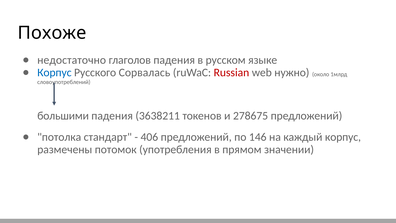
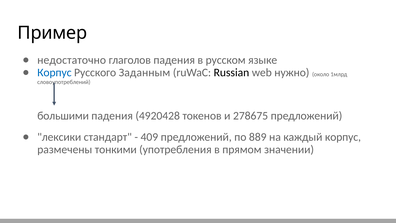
Похоже: Похоже -> Пример
Сорвалась: Сорвалась -> Заданным
Russian colour: red -> black
3638211: 3638211 -> 4920428
потолка: потолка -> лексики
406: 406 -> 409
146: 146 -> 889
потомок: потомок -> тонкими
